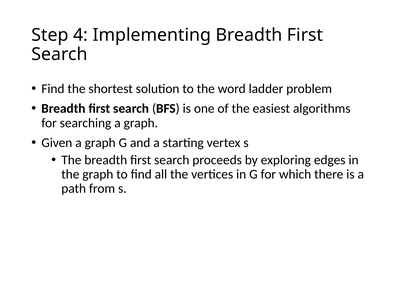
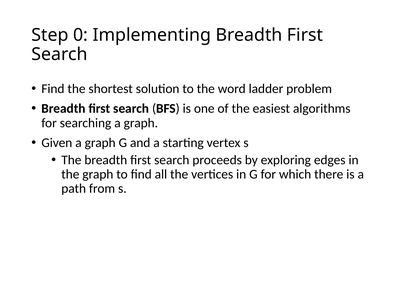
4: 4 -> 0
